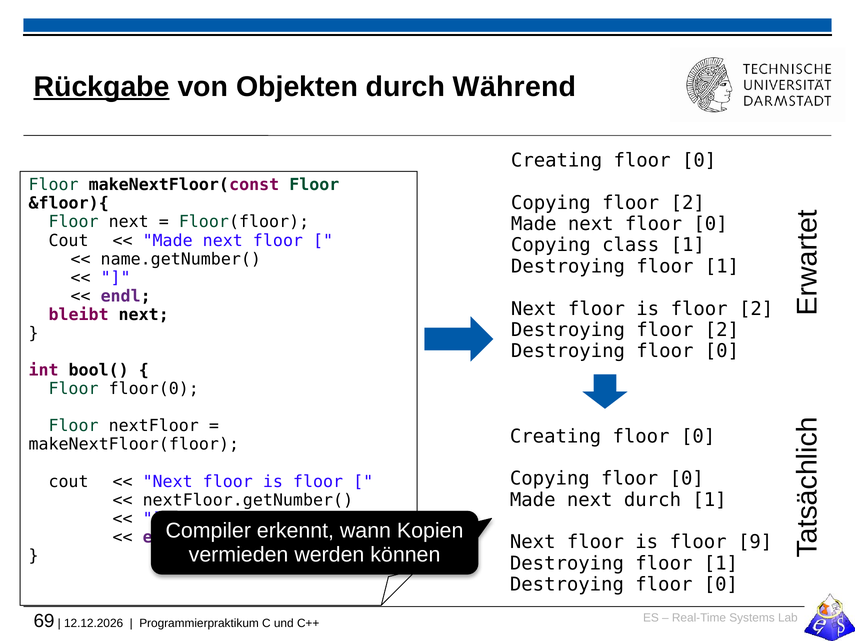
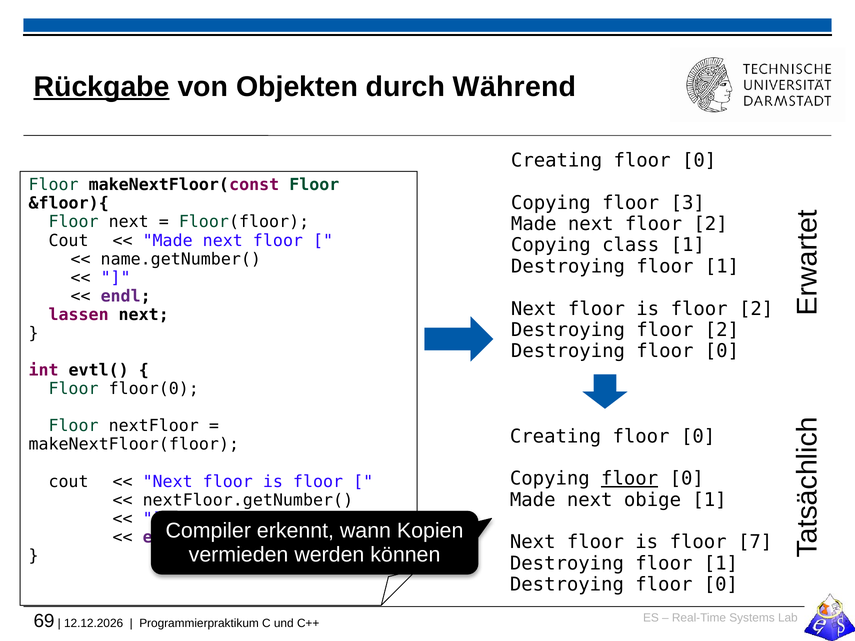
Copying floor 2: 2 -> 3
next floor 0: 0 -> 2
bleibt: bleibt -> lassen
bool(: bool( -> evtl(
floor at (630, 479) underline: none -> present
next durch: durch -> obige
9: 9 -> 7
